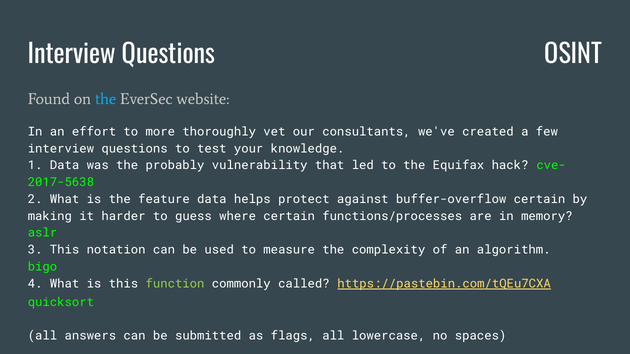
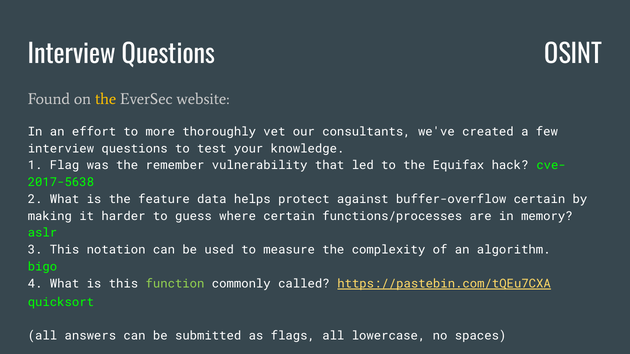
the at (106, 99) colour: light blue -> yellow
1 Data: Data -> Flag
probably: probably -> remember
